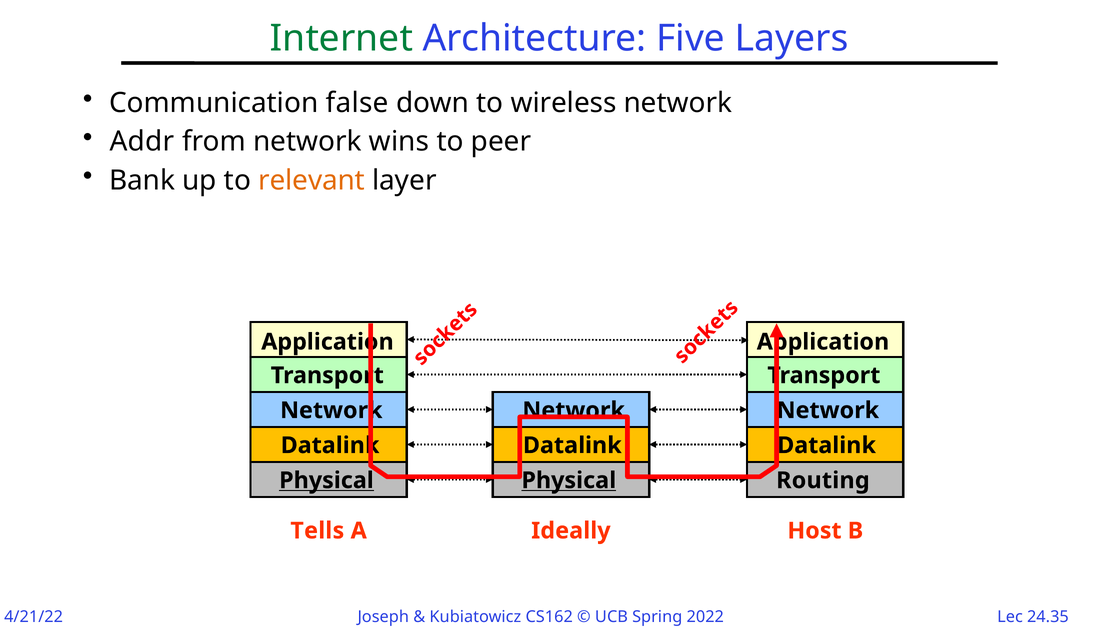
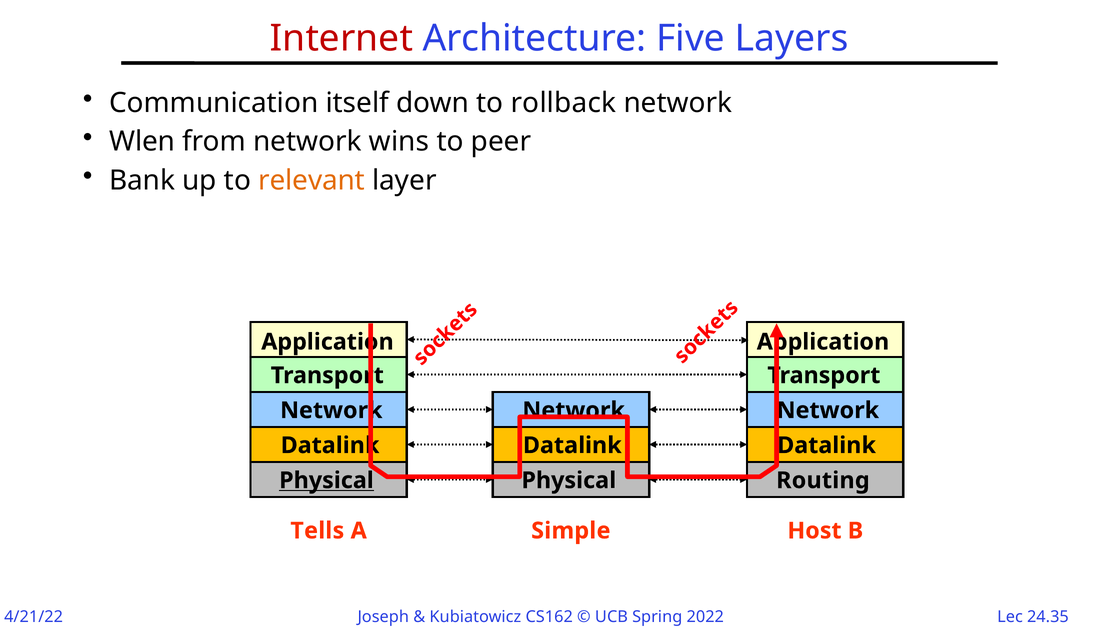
Internet colour: green -> red
false: false -> itself
wireless: wireless -> rollback
Addr: Addr -> Wlen
Physical at (569, 480) underline: present -> none
Ideally: Ideally -> Simple
